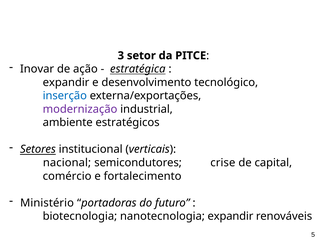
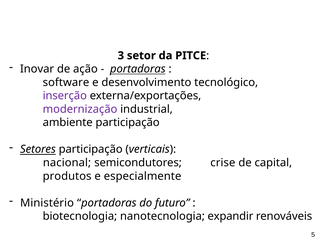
estratégica at (138, 69): estratégica -> portadoras
expandir at (66, 82): expandir -> software
inserção colour: blue -> purple
ambiente estratégicos: estratégicos -> participação
Setores institucional: institucional -> participação
comércio: comércio -> produtos
fortalecimento: fortalecimento -> especialmente
